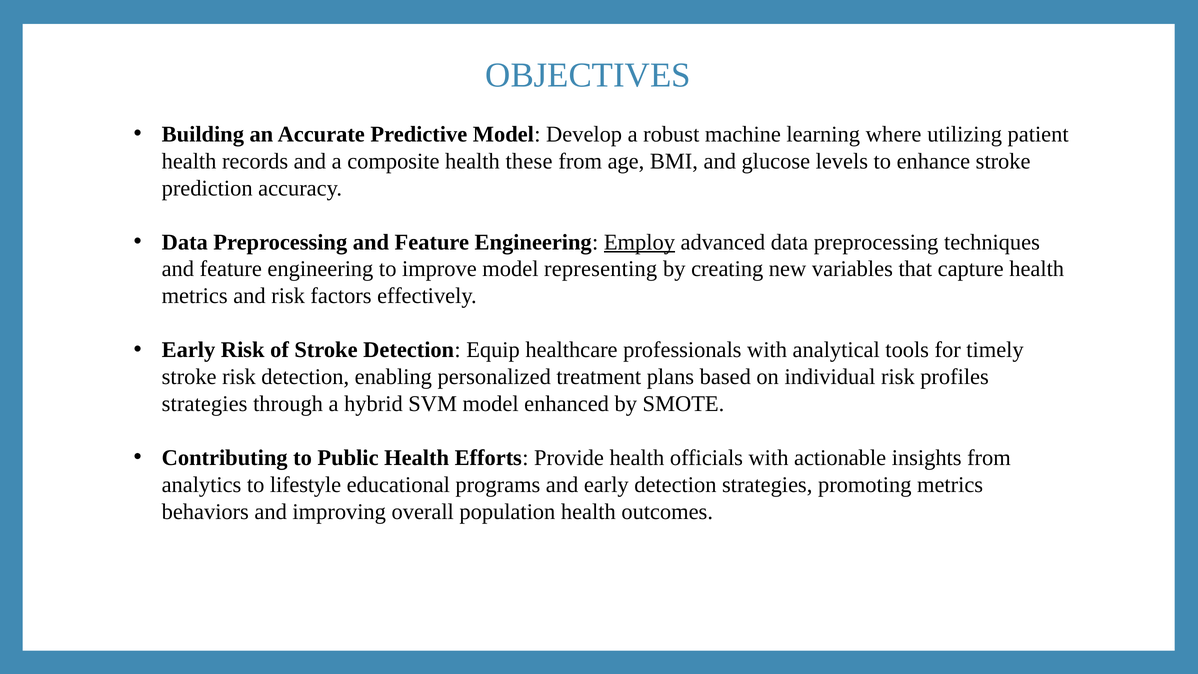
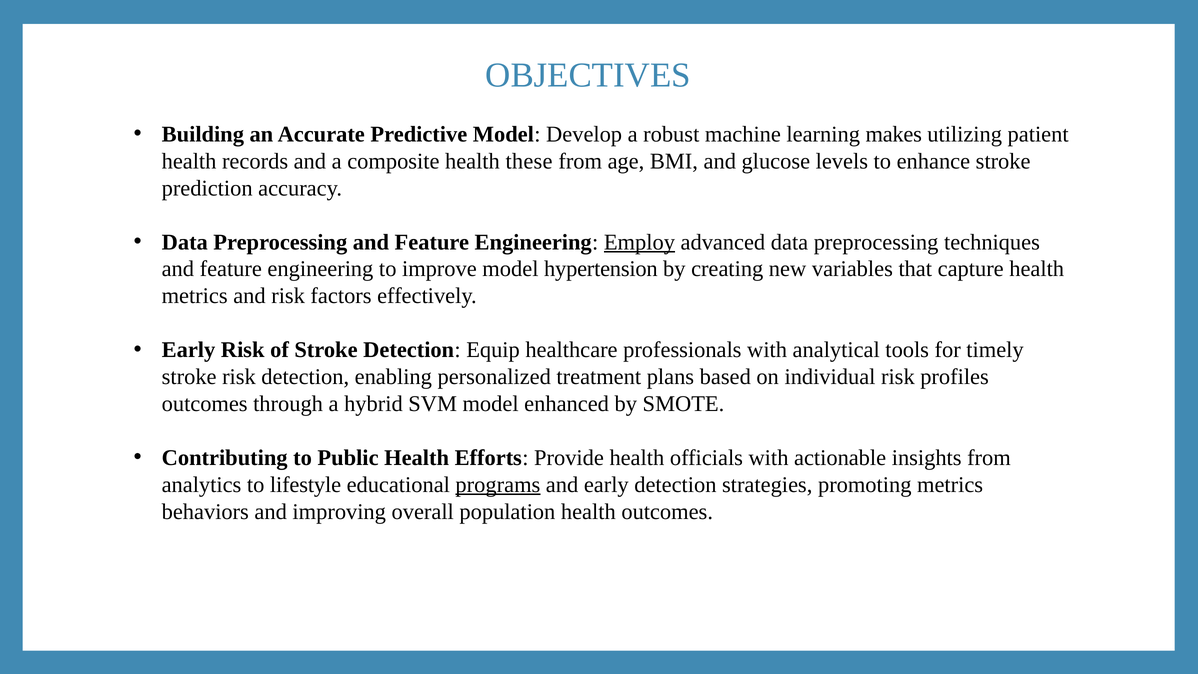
where: where -> makes
representing: representing -> hypertension
strategies at (205, 404): strategies -> outcomes
programs underline: none -> present
